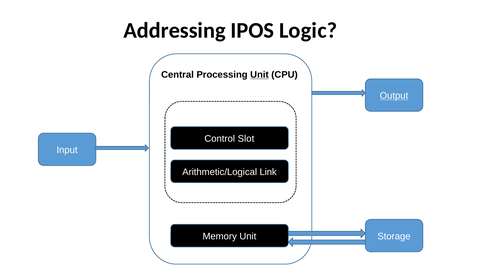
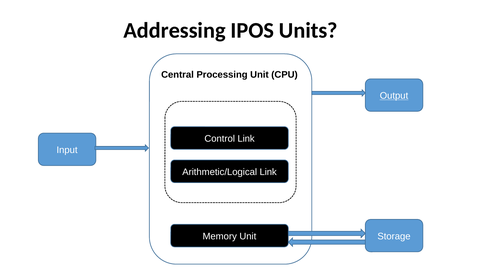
Logic: Logic -> Units
Unit at (259, 75) underline: present -> none
Control Slot: Slot -> Link
